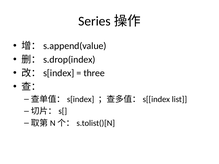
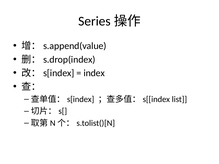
three: three -> index
